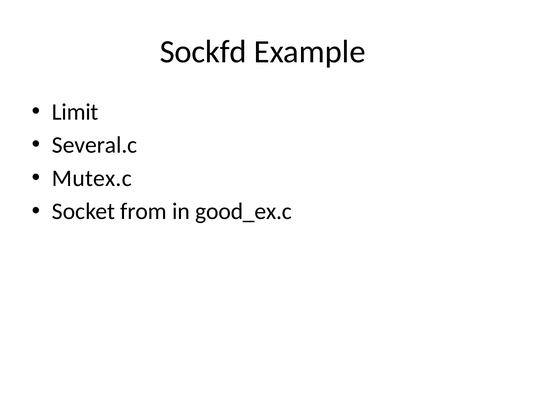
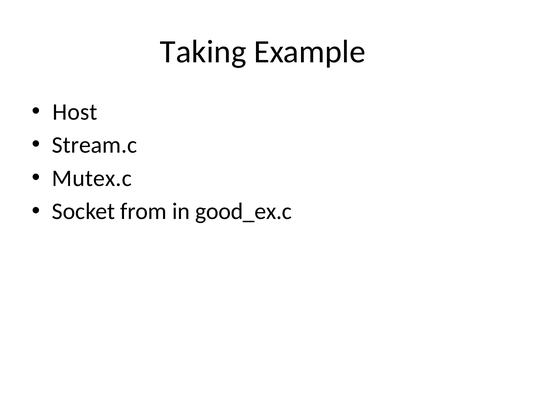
Sockfd: Sockfd -> Taking
Limit: Limit -> Host
Several.c: Several.c -> Stream.c
